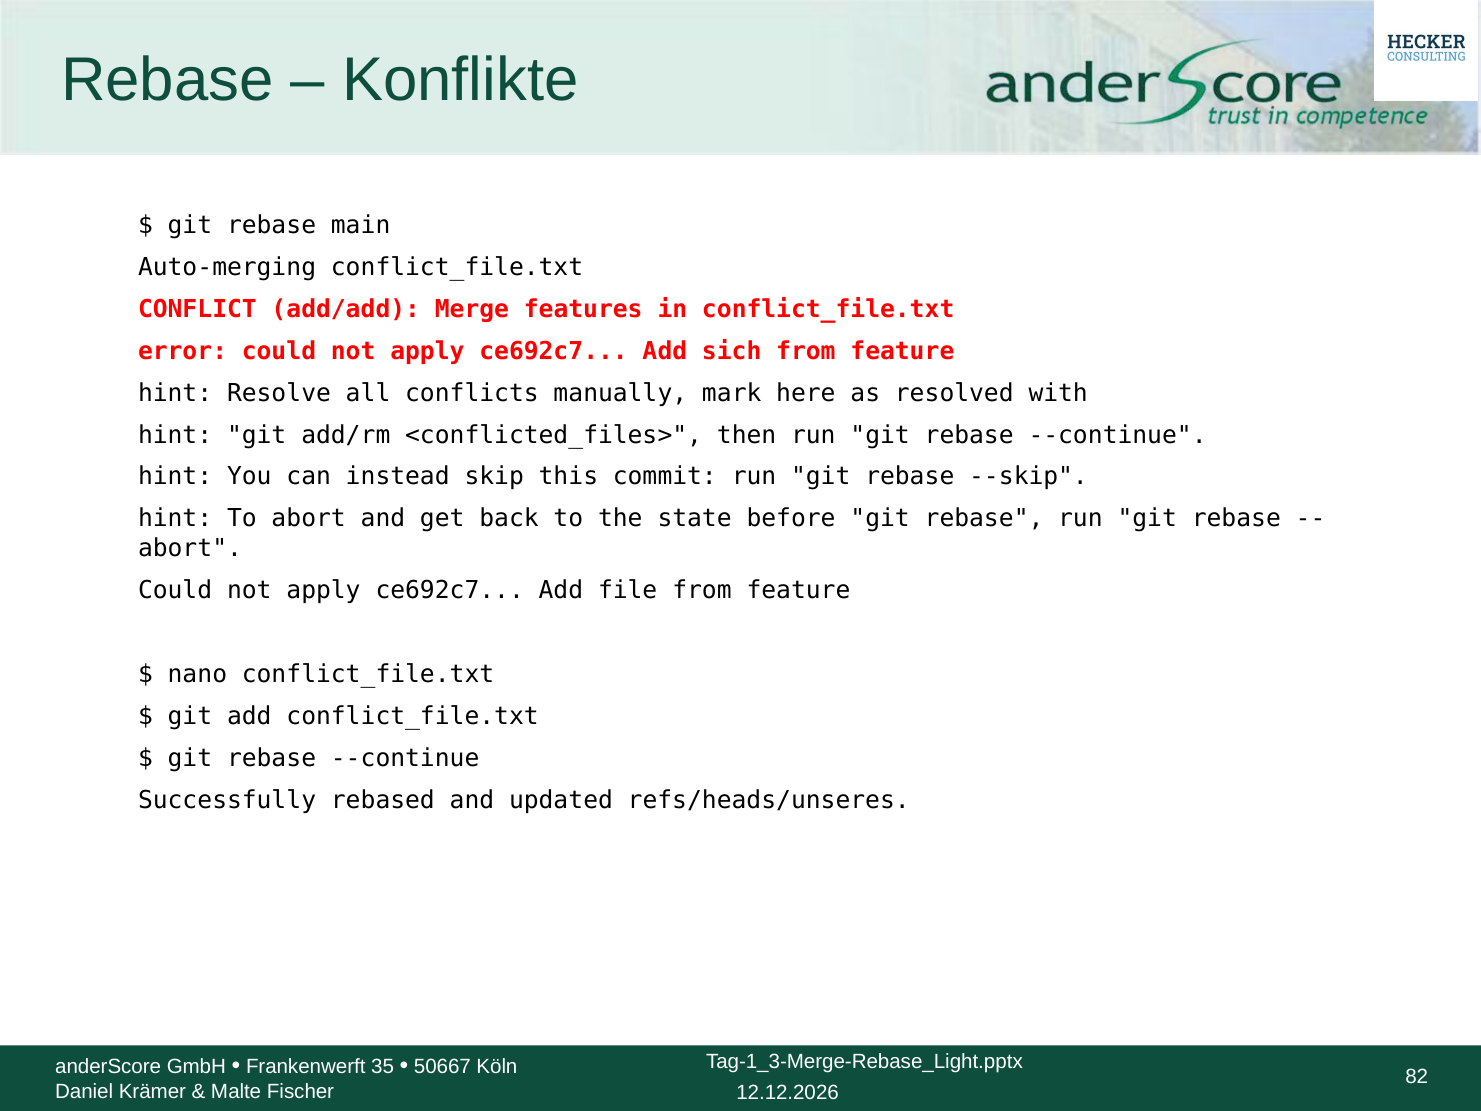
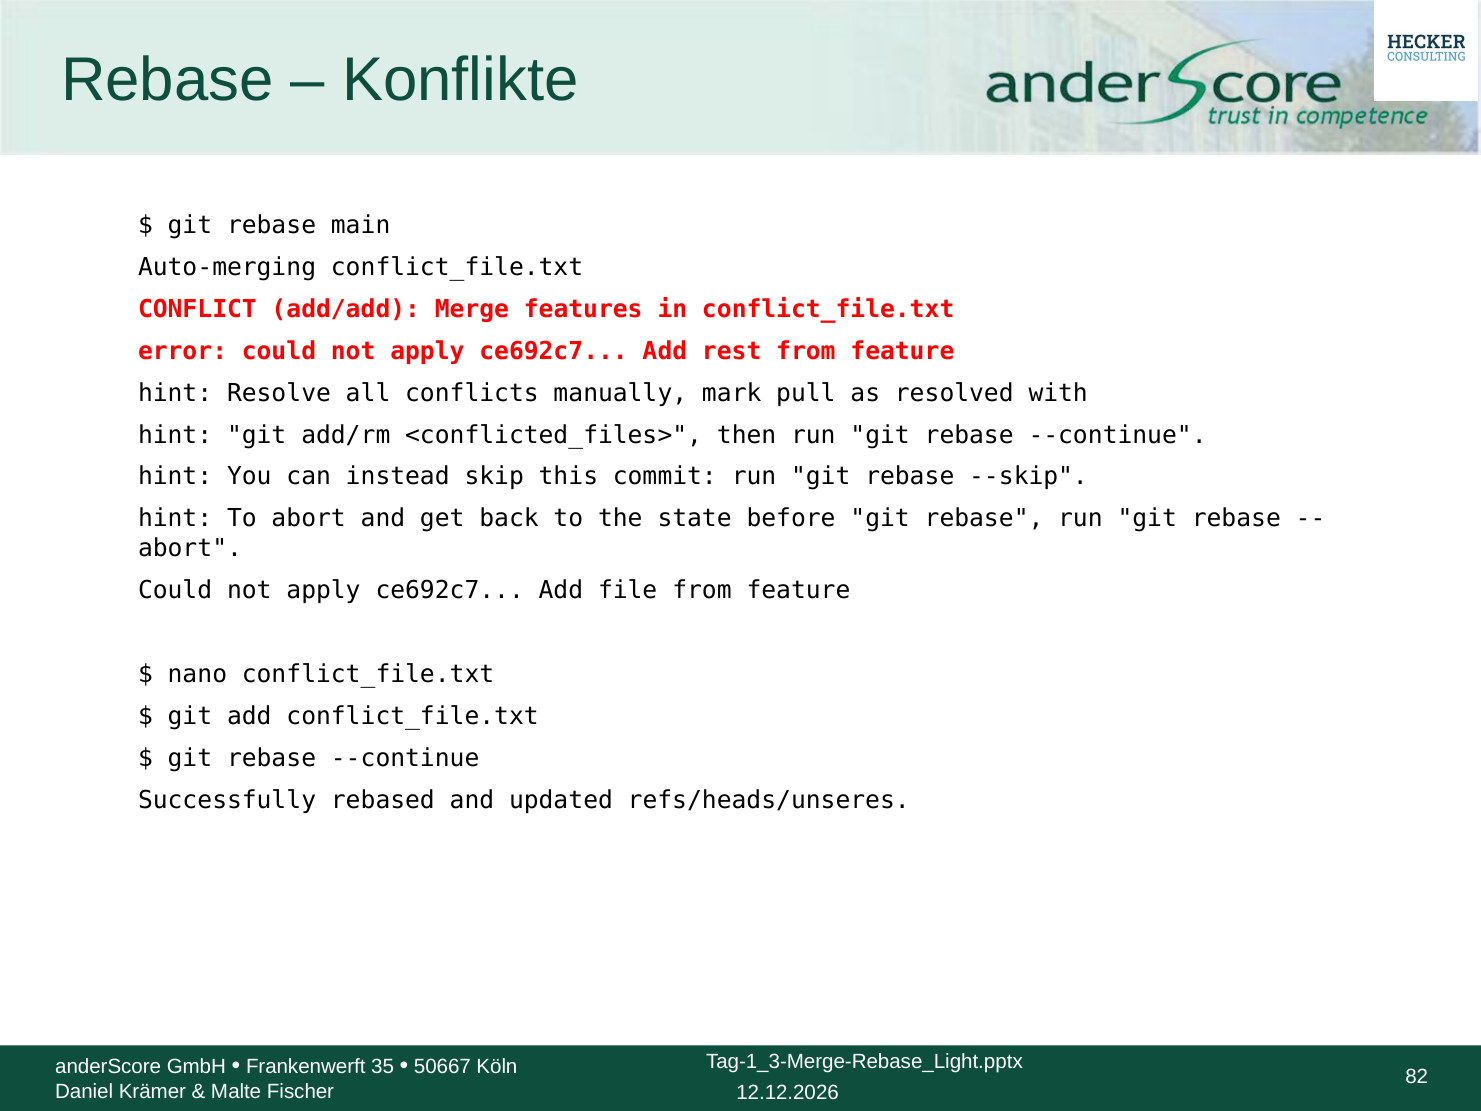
sich: sich -> rest
here: here -> pull
